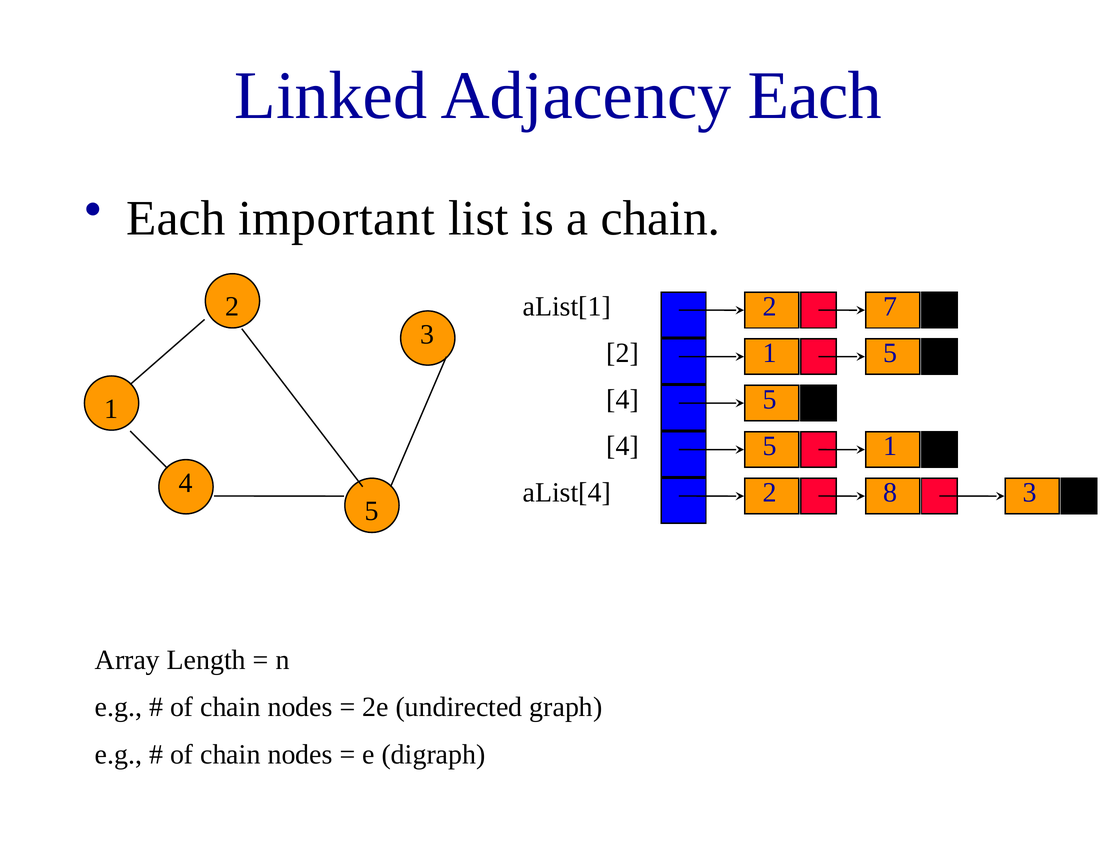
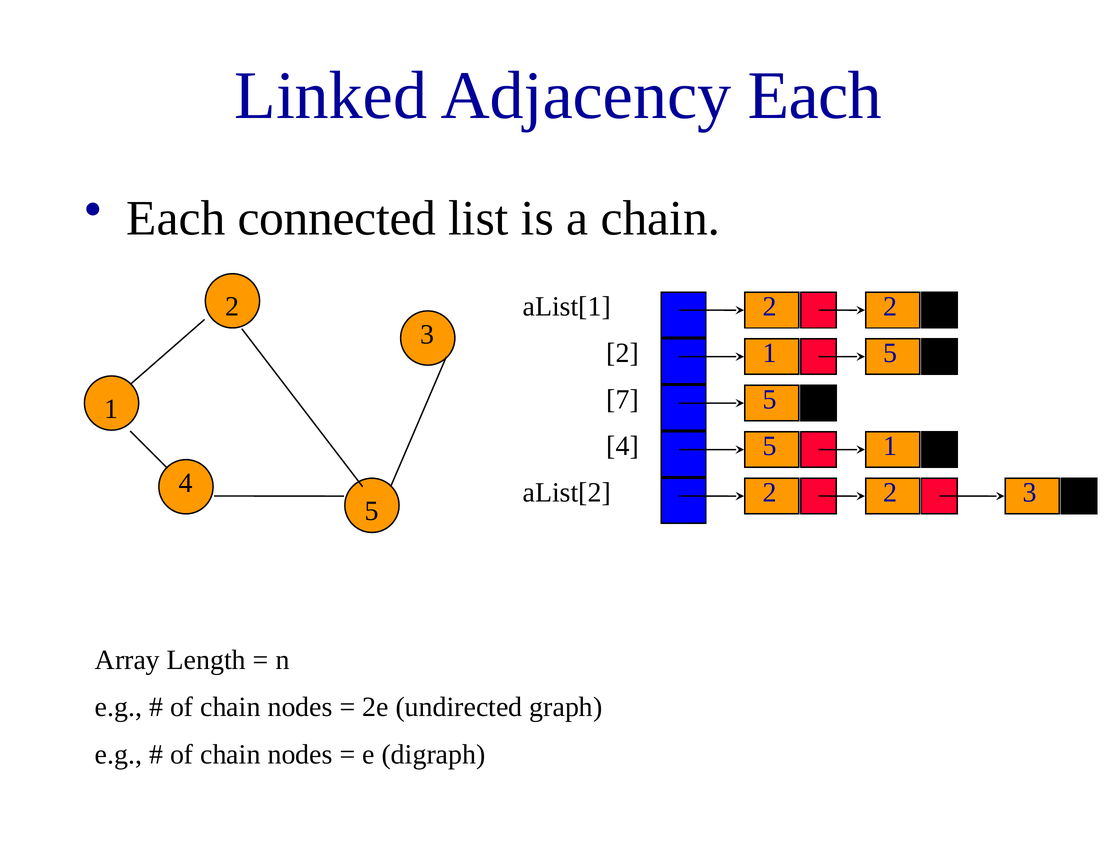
important: important -> connected
7 at (890, 307): 7 -> 2
4 at (623, 400): 4 -> 7
aList[4: aList[4 -> aList[2
8 at (890, 493): 8 -> 2
